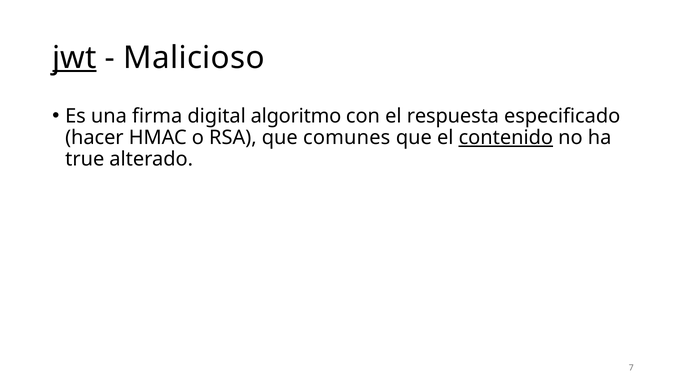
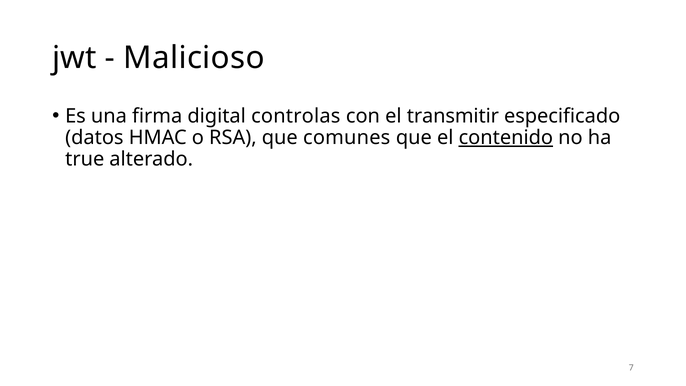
jwt underline: present -> none
algoritmo: algoritmo -> controlas
respuesta: respuesta -> transmitir
hacer: hacer -> datos
